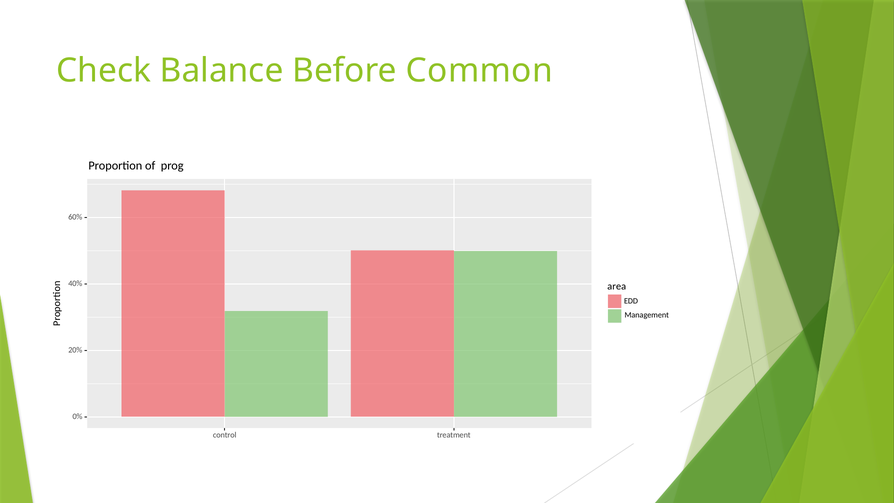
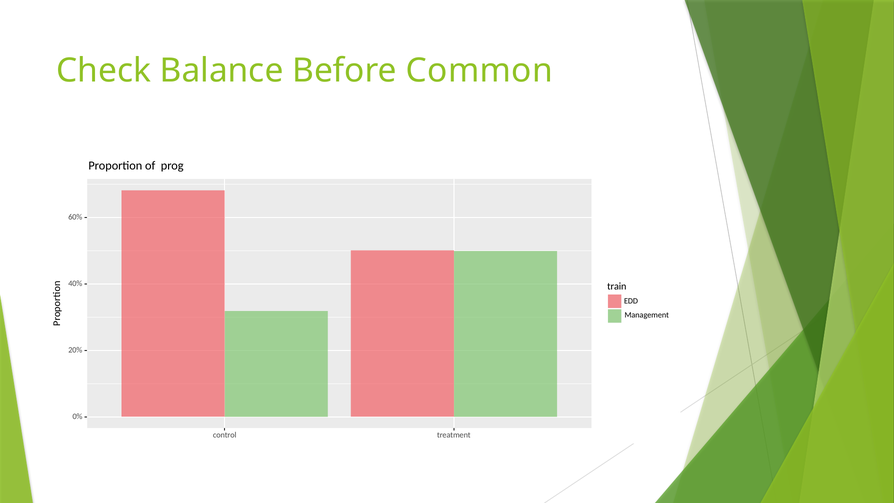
area: area -> train
